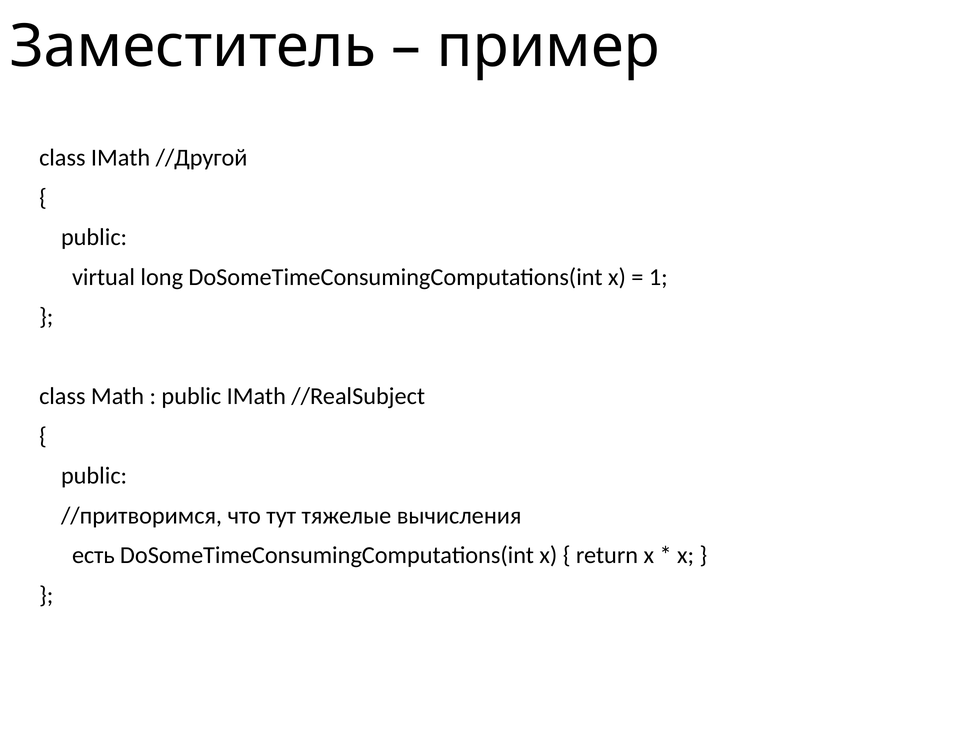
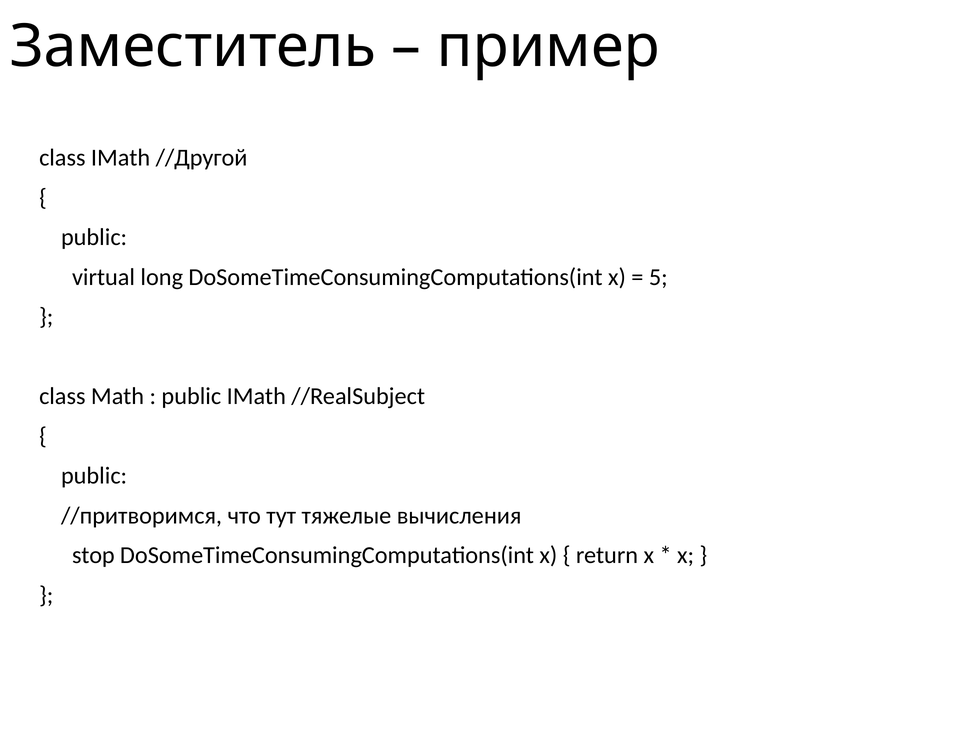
1: 1 -> 5
есть: есть -> stop
